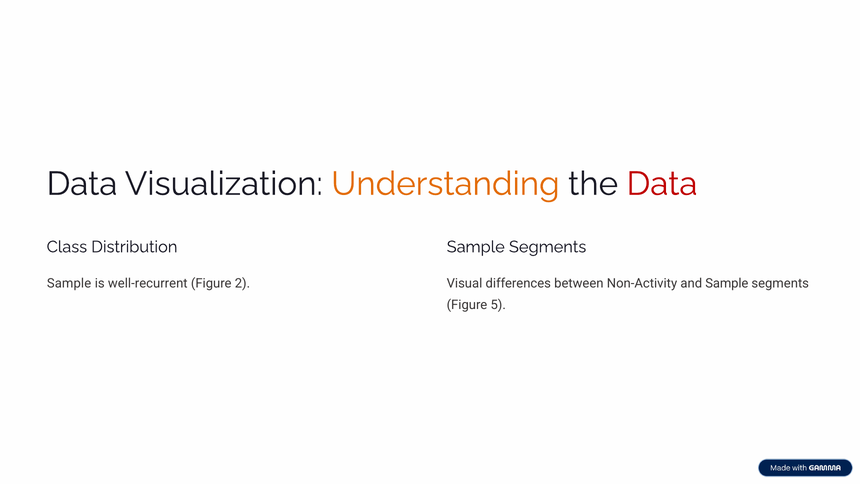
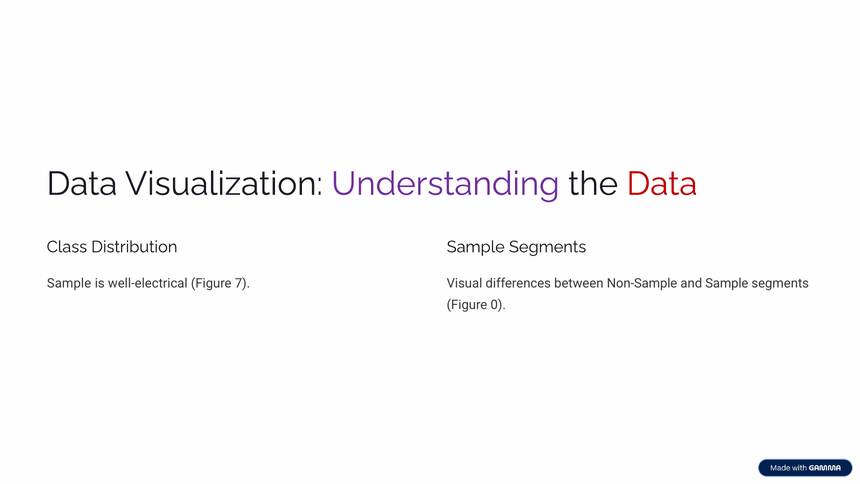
Understanding colour: orange -> purple
well-recurrent: well-recurrent -> well-electrical
2: 2 -> 7
Non-Activity: Non-Activity -> Non-Sample
5: 5 -> 0
